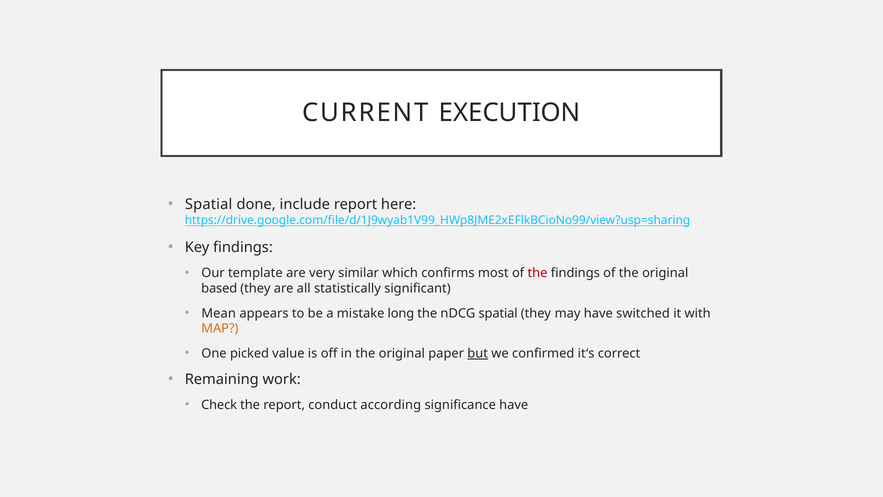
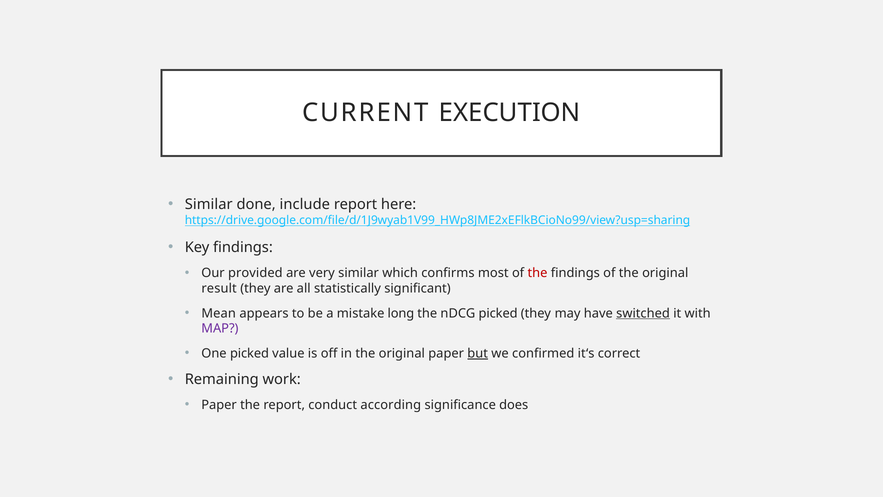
Spatial at (209, 204): Spatial -> Similar
template: template -> provided
based: based -> result
nDCG spatial: spatial -> picked
switched underline: none -> present
MAP colour: orange -> purple
Check at (219, 405): Check -> Paper
significance have: have -> does
